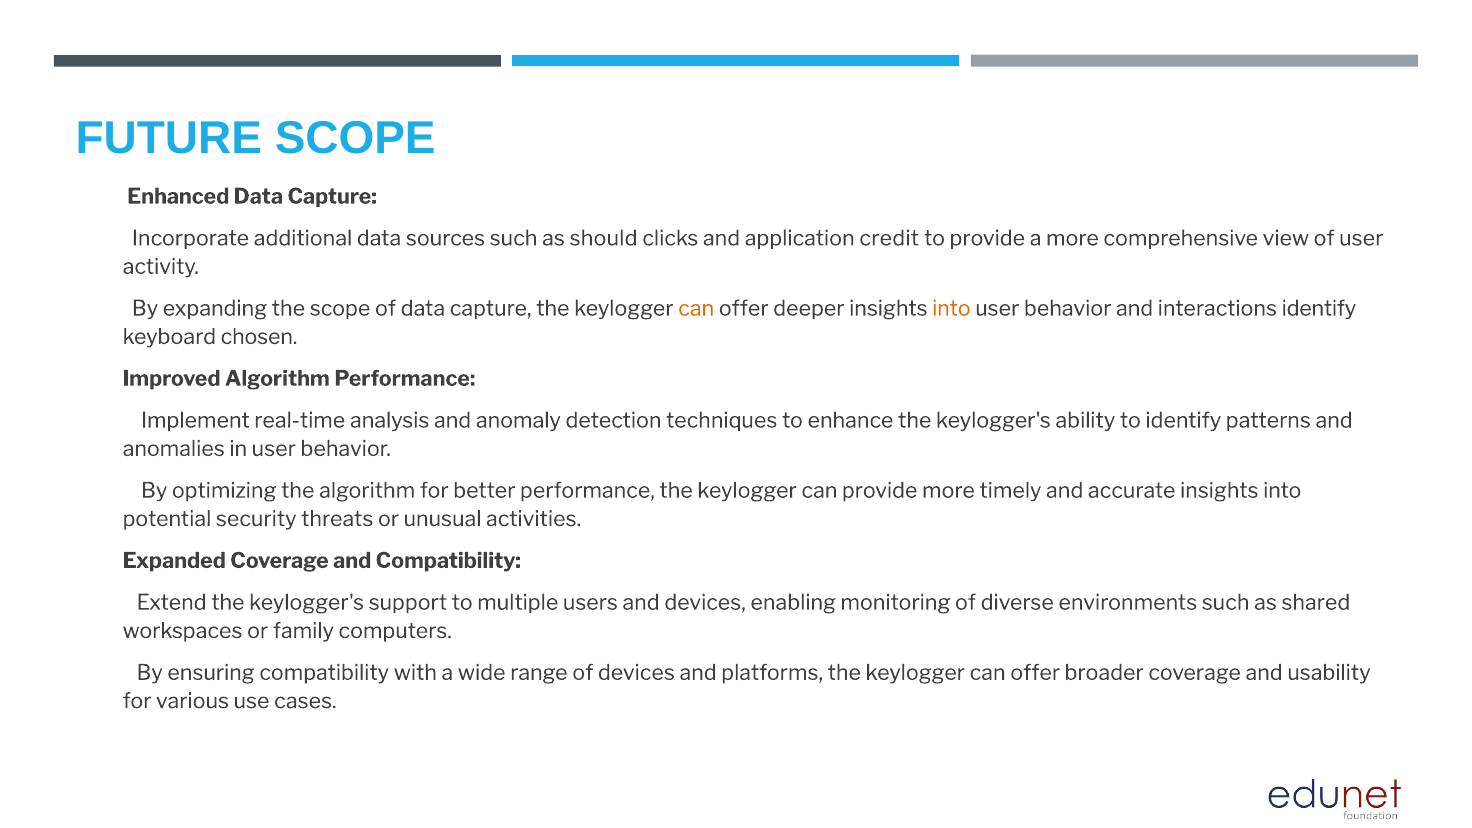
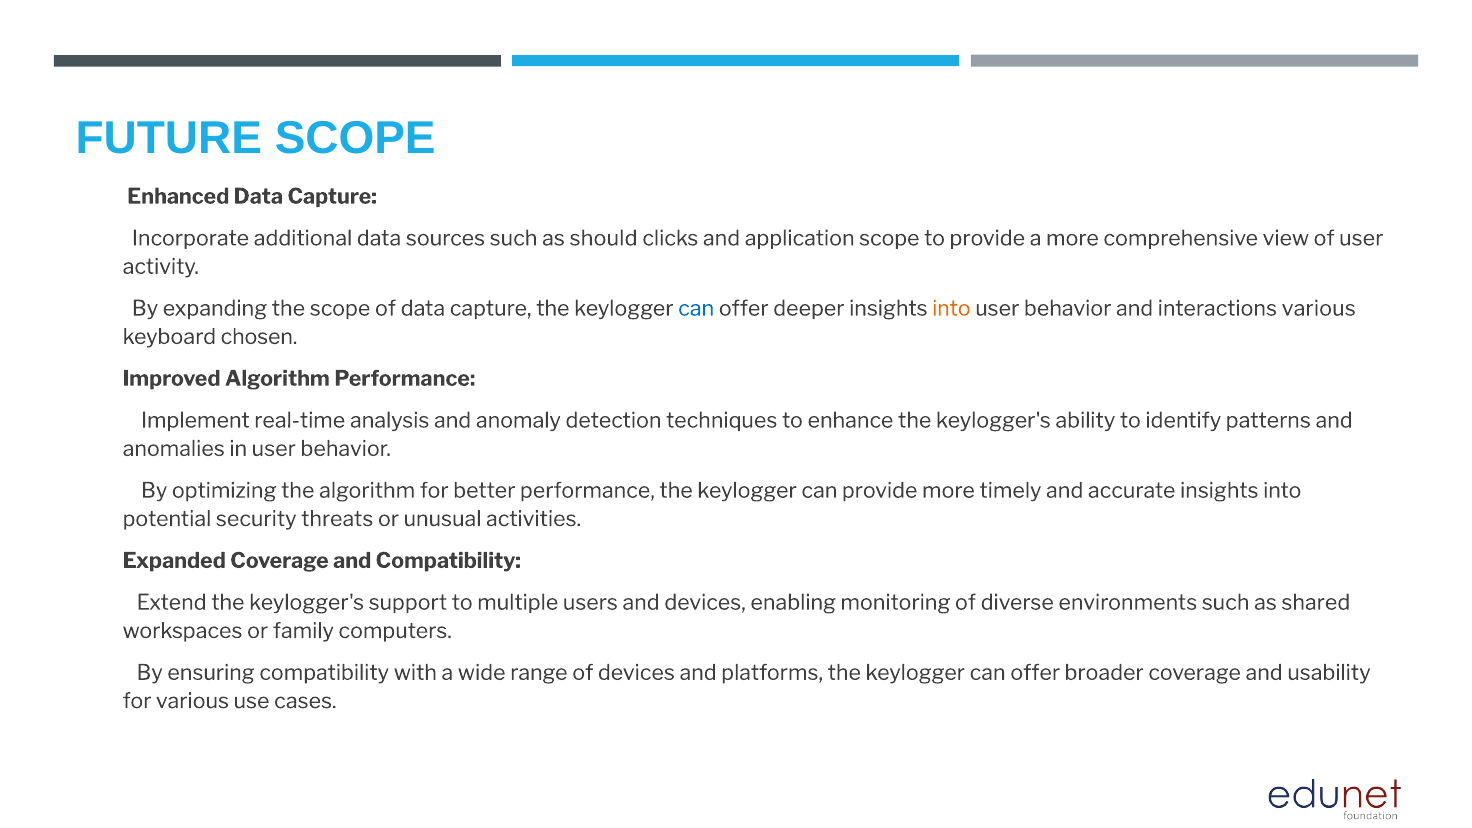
application credit: credit -> scope
can at (696, 309) colour: orange -> blue
interactions identify: identify -> various
